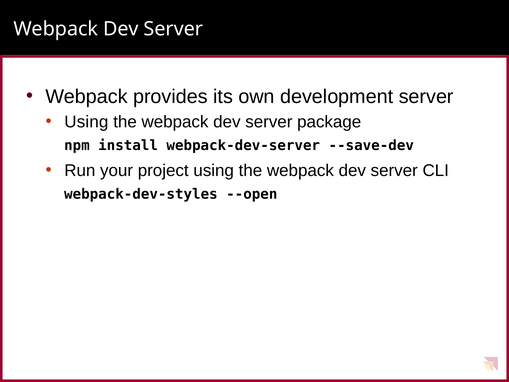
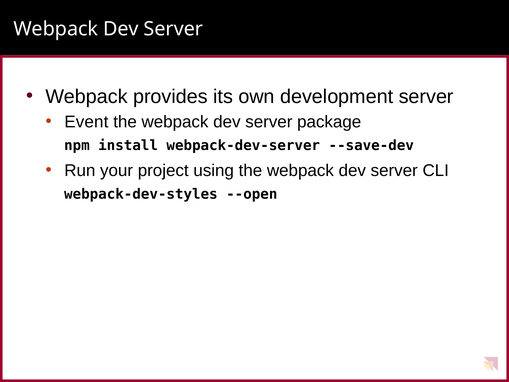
Using at (86, 122): Using -> Event
